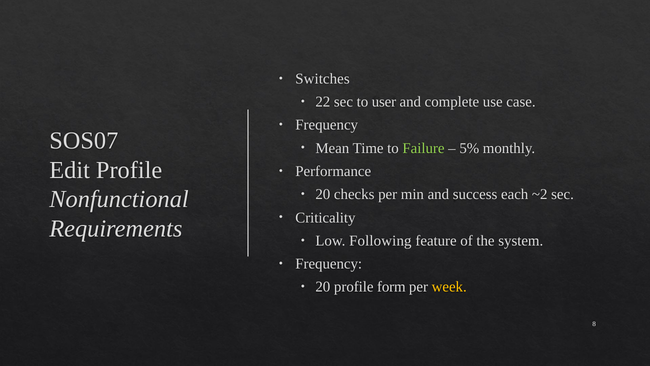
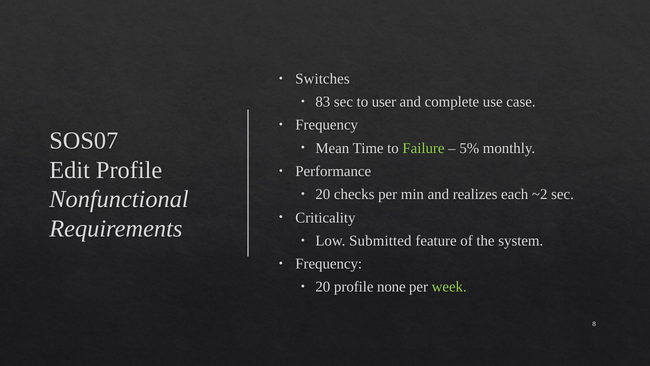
22: 22 -> 83
success: success -> realizes
Following: Following -> Submitted
form: form -> none
week colour: yellow -> light green
